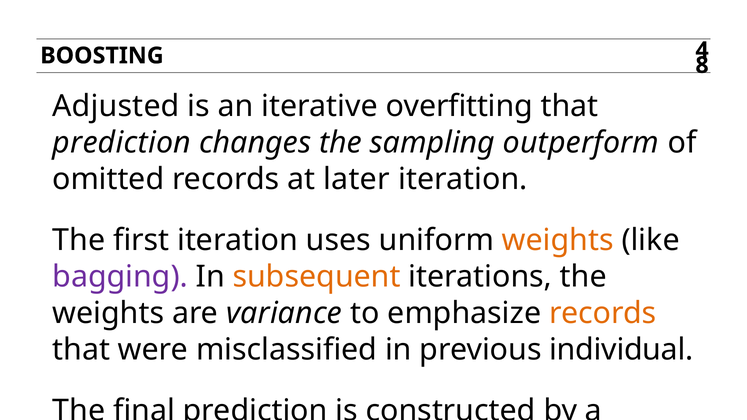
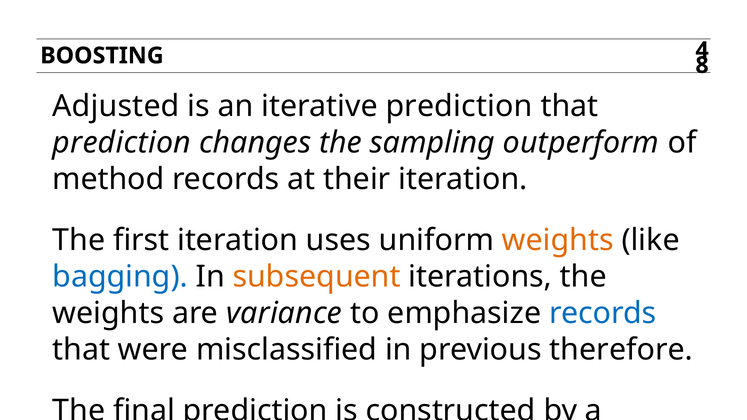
iterative overfitting: overfitting -> prediction
omitted: omitted -> method
later: later -> their
bagging colour: purple -> blue
records at (603, 313) colour: orange -> blue
individual: individual -> therefore
